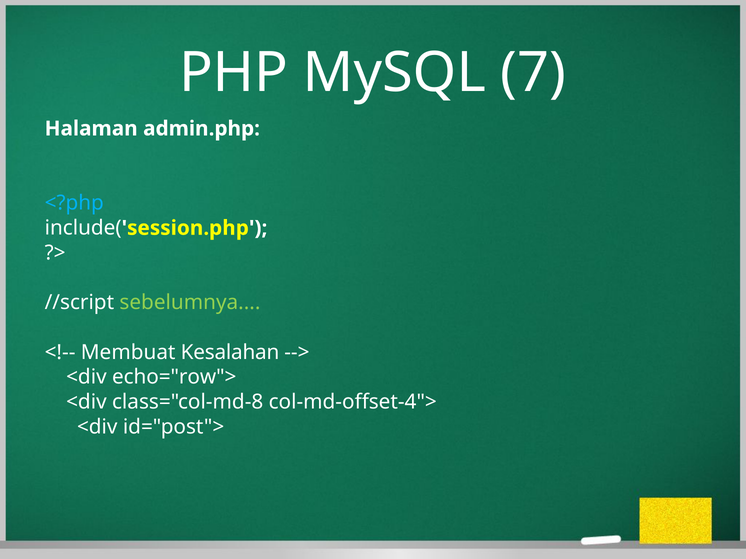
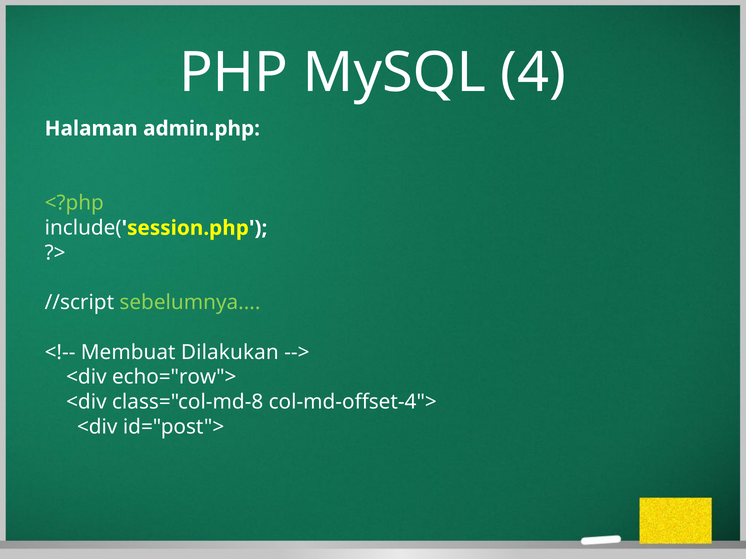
7: 7 -> 4
<?php colour: light blue -> light green
Kesalahan: Kesalahan -> Dilakukan
